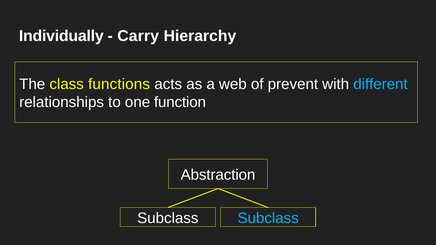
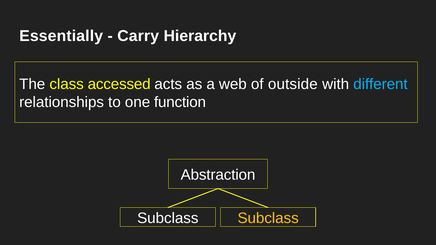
Individually: Individually -> Essentially
functions: functions -> accessed
prevent: prevent -> outside
Subclass at (268, 218) colour: light blue -> yellow
